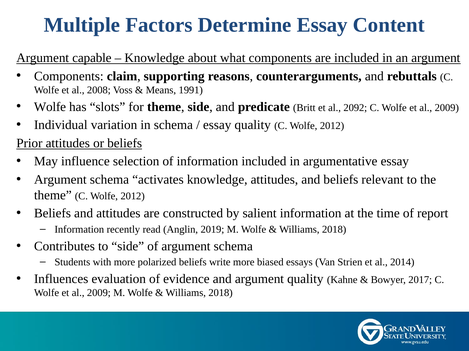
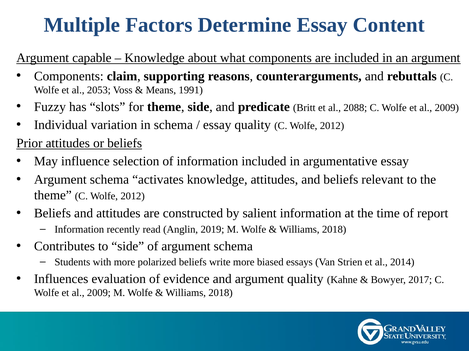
2008: 2008 -> 2053
Wolfe at (50, 107): Wolfe -> Fuzzy
2092: 2092 -> 2088
